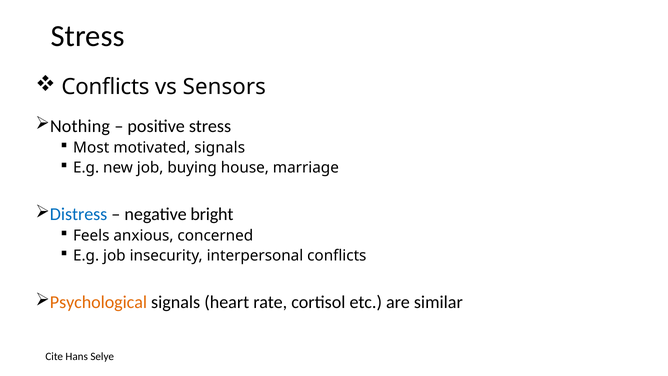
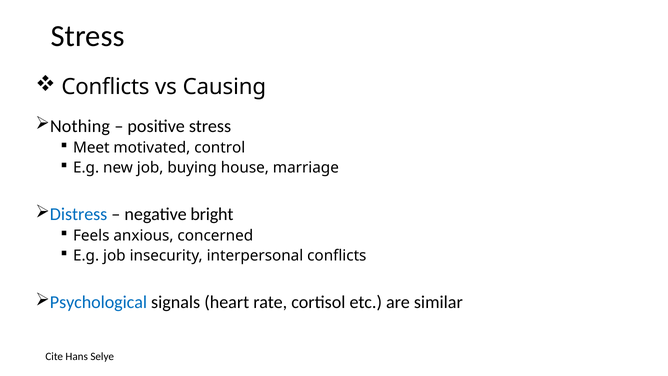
Sensors: Sensors -> Causing
Most: Most -> Meet
motivated signals: signals -> control
Psychological colour: orange -> blue
